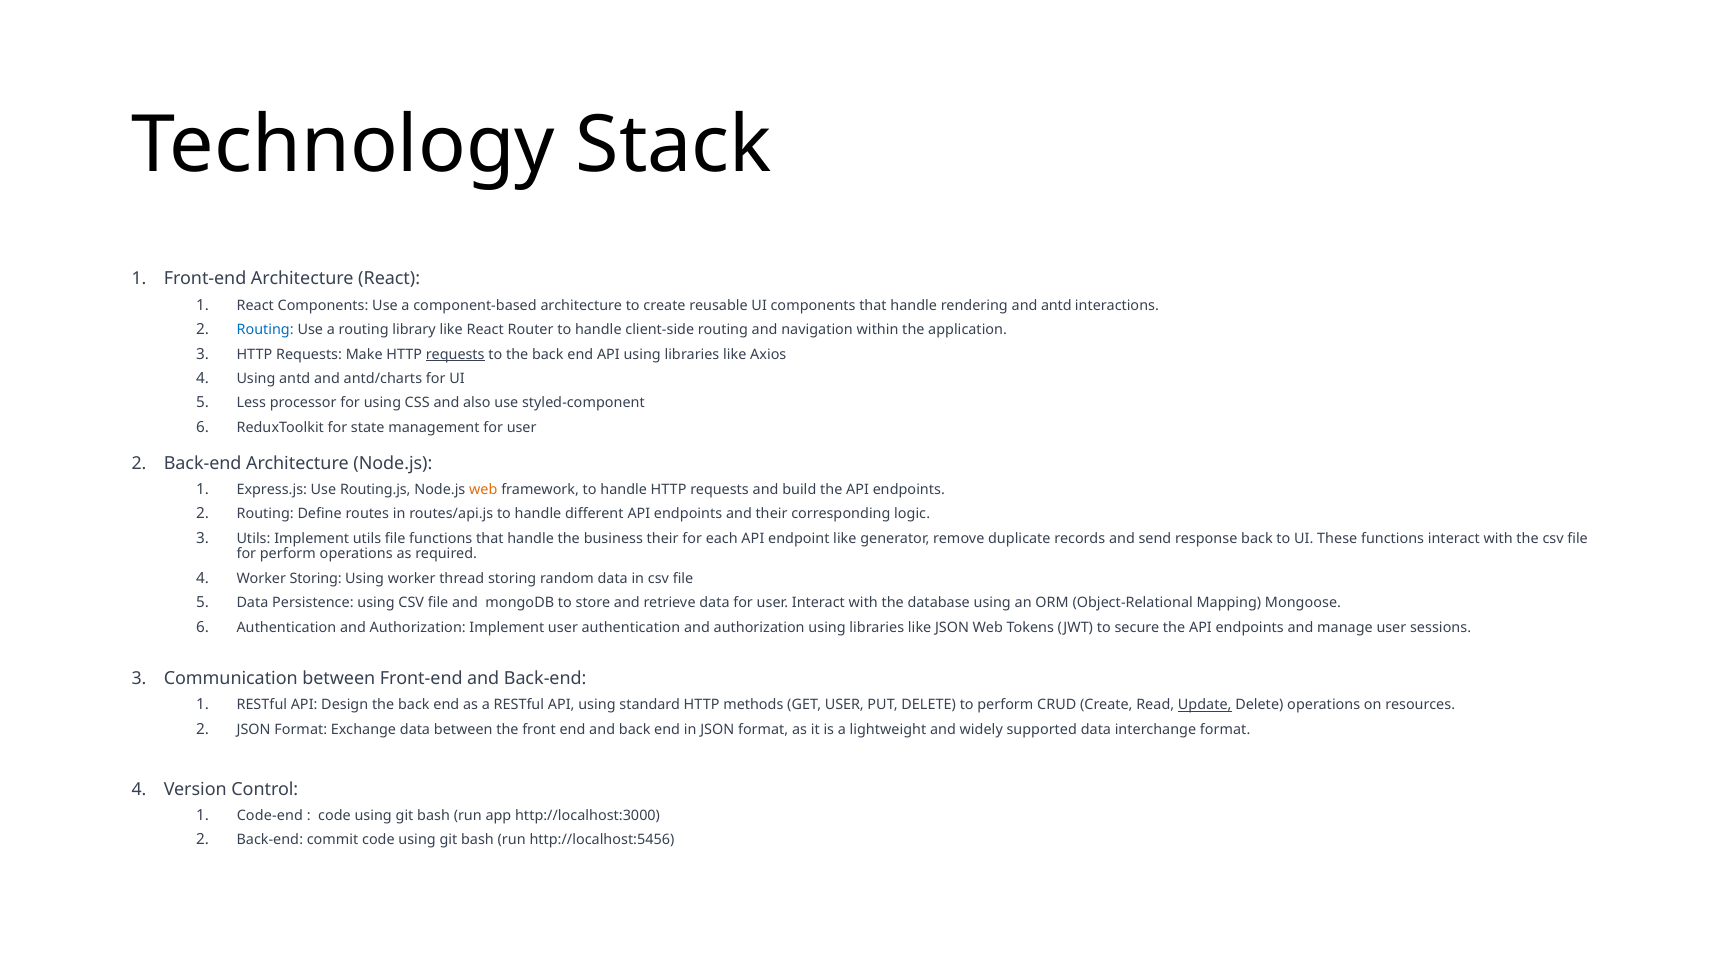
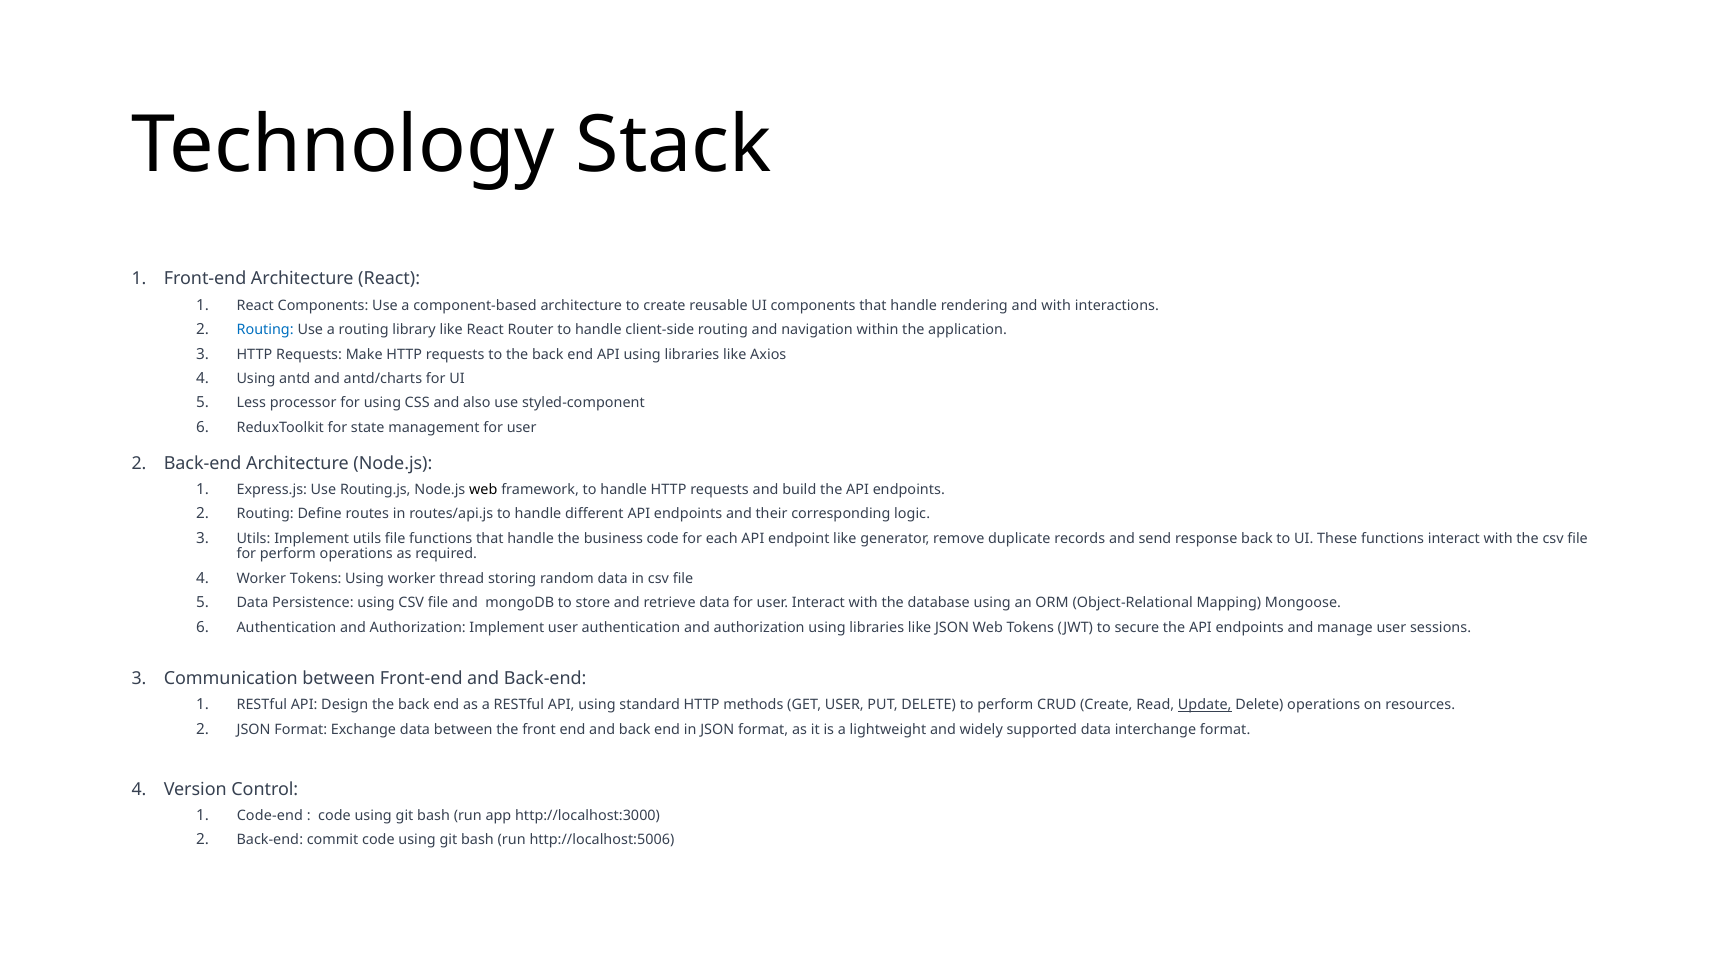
and antd: antd -> with
requests at (455, 354) underline: present -> none
web at (483, 489) colour: orange -> black
business their: their -> code
Worker Storing: Storing -> Tokens
http://localhost:5456: http://localhost:5456 -> http://localhost:5006
